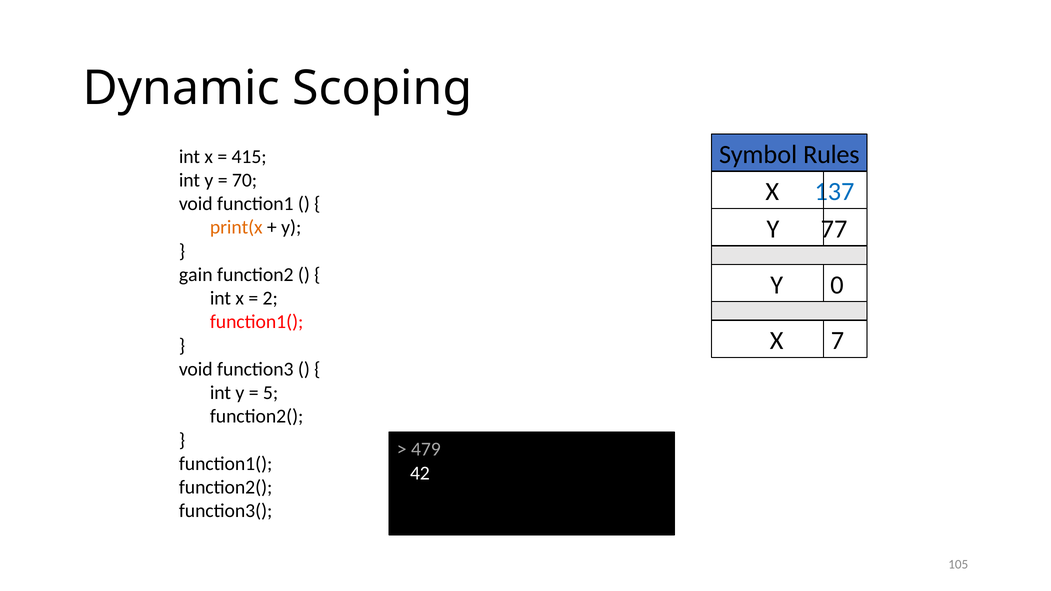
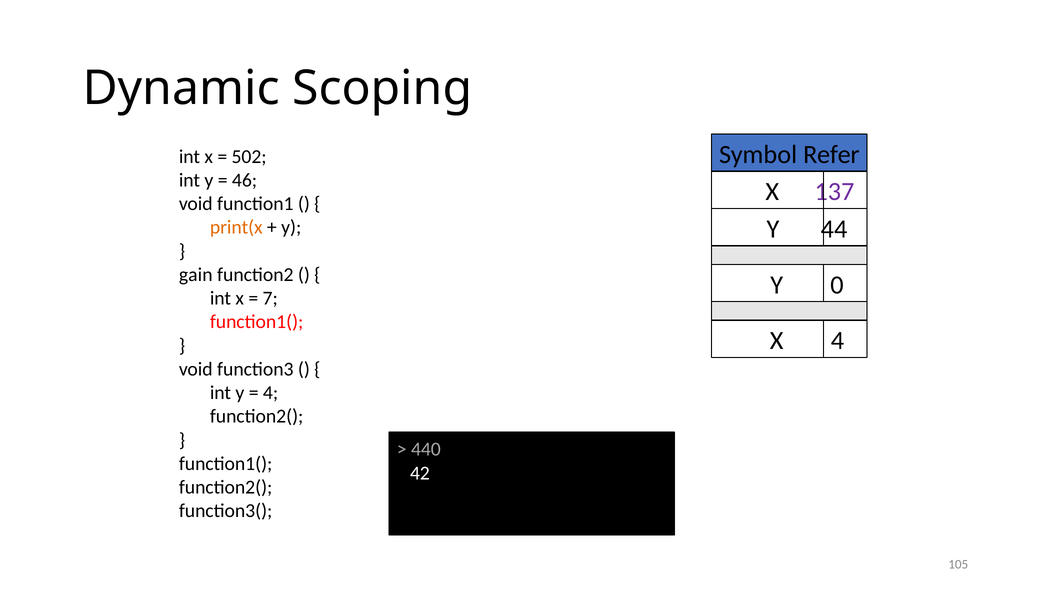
Rules: Rules -> Refer
415: 415 -> 502
70: 70 -> 46
137 colour: blue -> purple
77: 77 -> 44
2: 2 -> 7
X 7: 7 -> 4
5 at (271, 393): 5 -> 4
479: 479 -> 440
